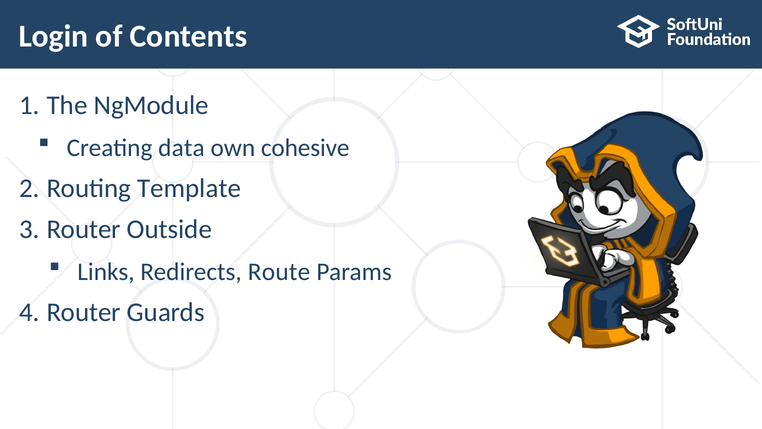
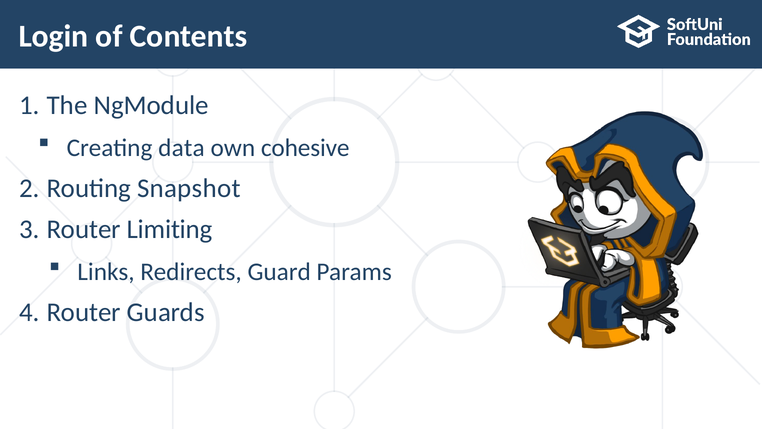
Template: Template -> Snapshot
Outside: Outside -> Limiting
Route: Route -> Guard
